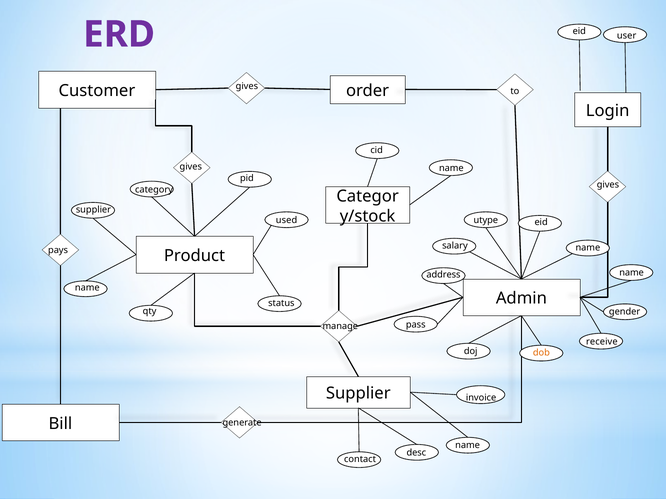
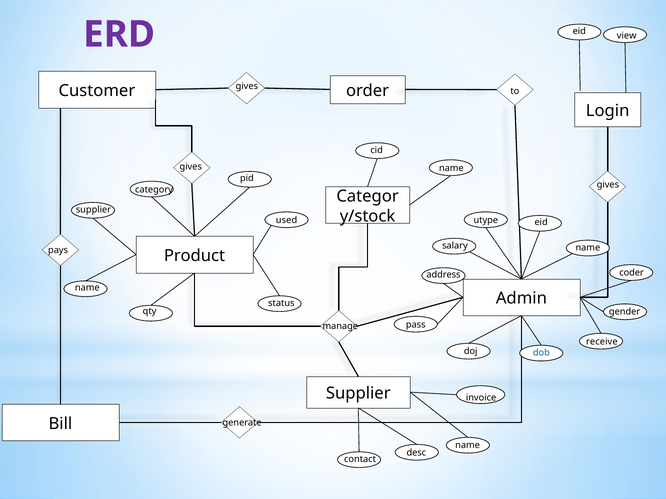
user: user -> view
name at (632, 273): name -> coder
dob colour: orange -> blue
